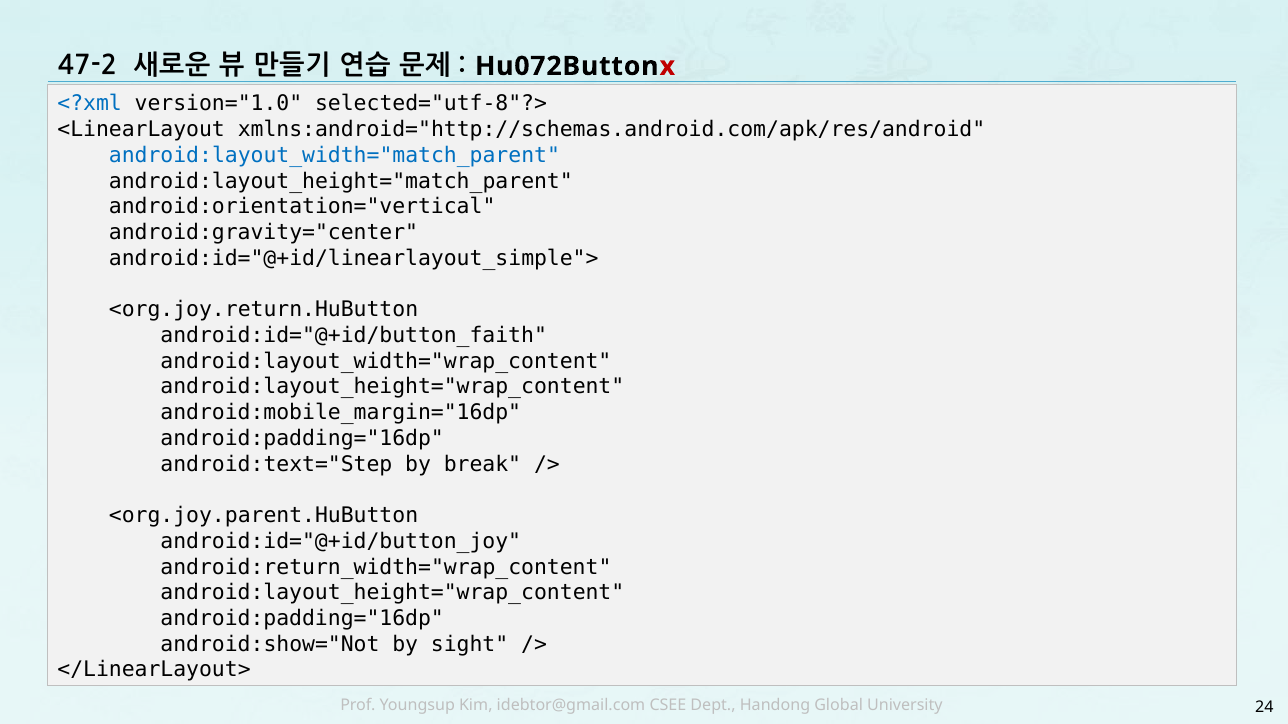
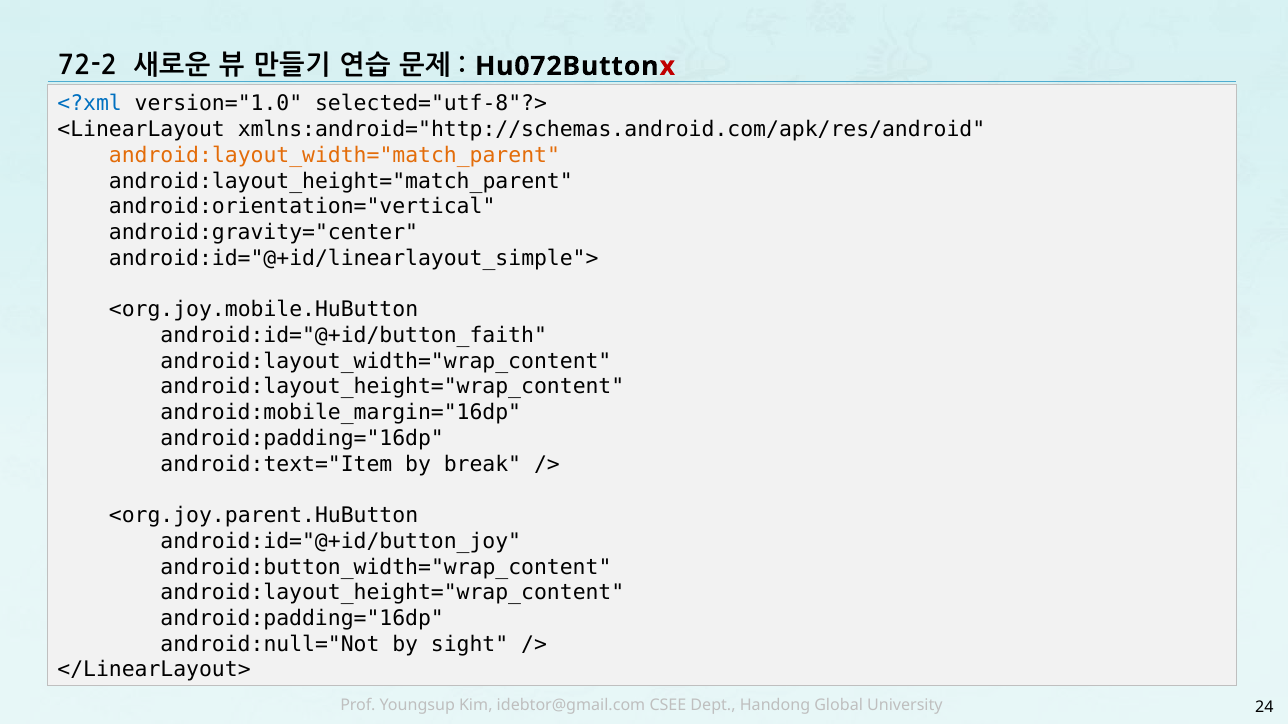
47-2: 47-2 -> 72-2
android:layout_width="match_parent colour: blue -> orange
<org.joy.return.HuButton: <org.joy.return.HuButton -> <org.joy.mobile.HuButton
android:text="Step: android:text="Step -> android:text="Item
android:return_width="wrap_content: android:return_width="wrap_content -> android:button_width="wrap_content
android:show="Not: android:show="Not -> android:null="Not
